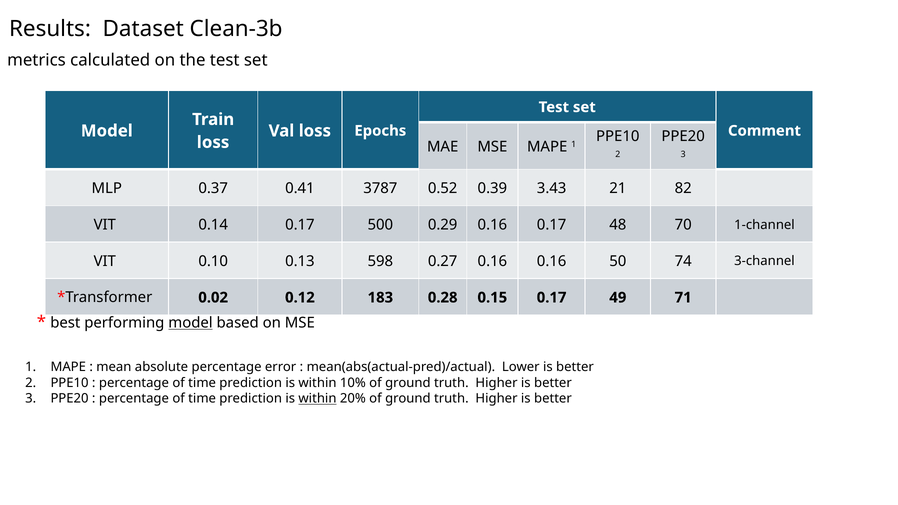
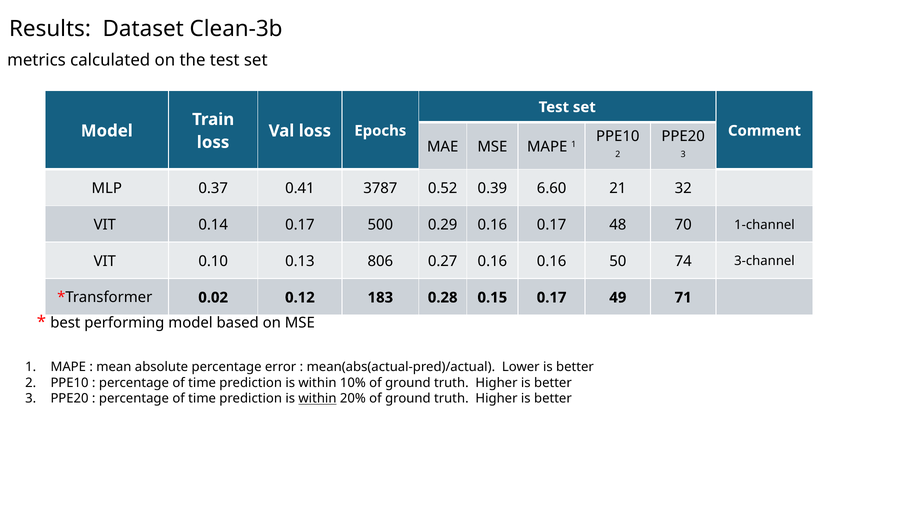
3.43: 3.43 -> 6.60
82: 82 -> 32
598: 598 -> 806
model at (191, 323) underline: present -> none
